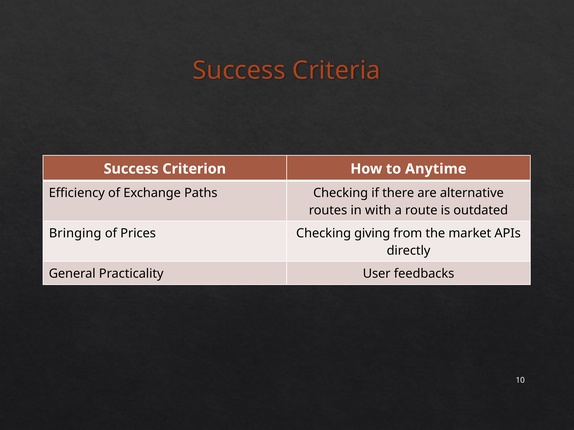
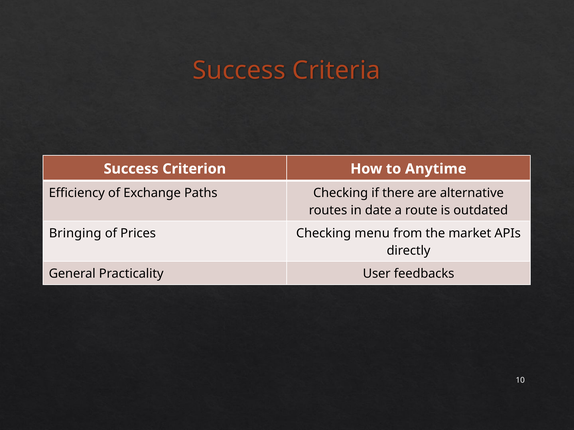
with: with -> date
giving: giving -> menu
